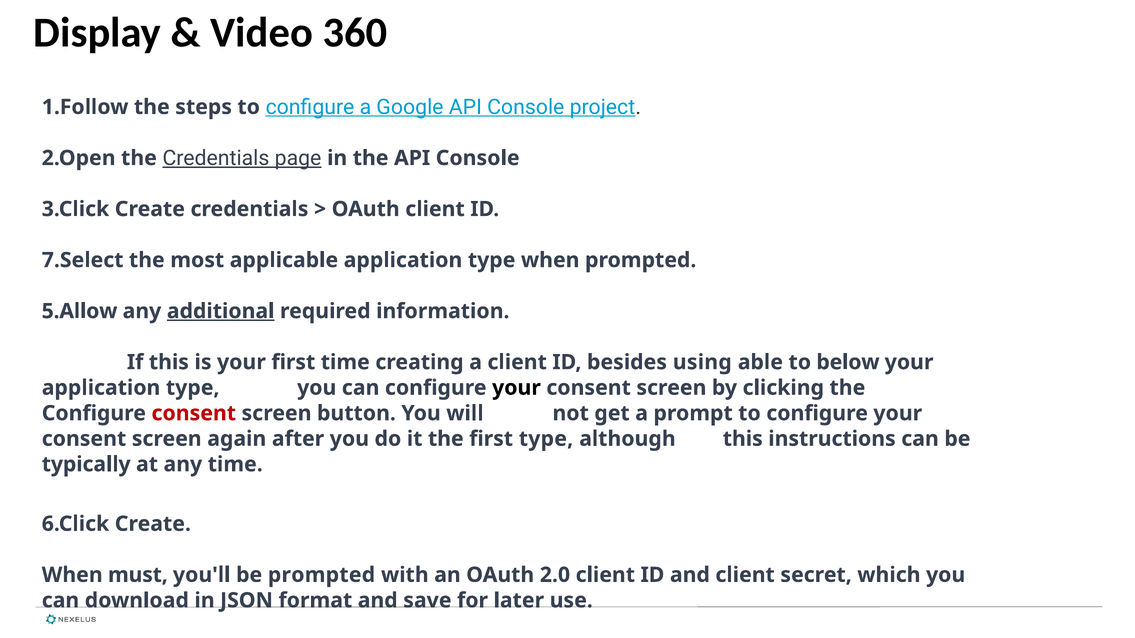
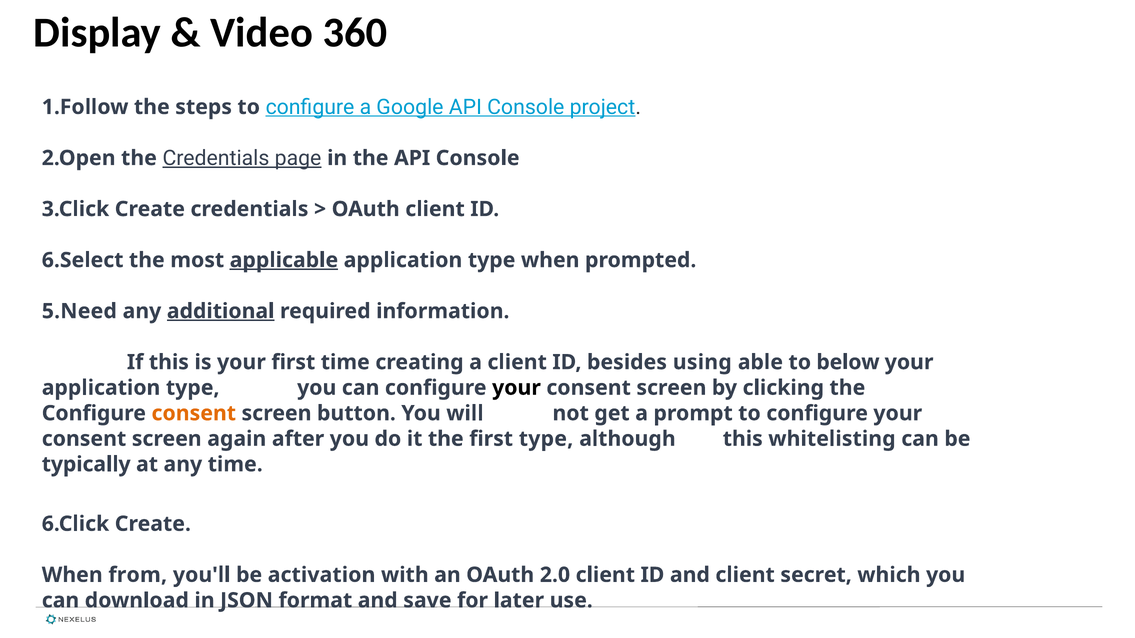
7.Select: 7.Select -> 6.Select
applicable underline: none -> present
5.Allow: 5.Allow -> 5.Need
consent at (194, 414) colour: red -> orange
instructions: instructions -> whitelisting
must: must -> from
be prompted: prompted -> activation
